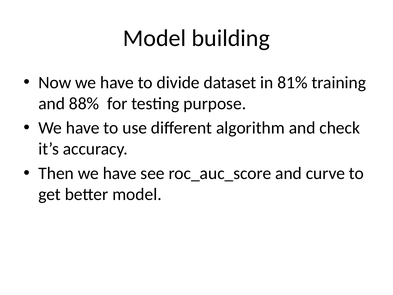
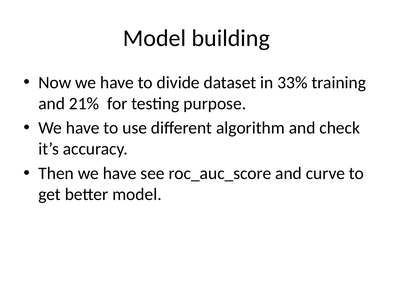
81%: 81% -> 33%
88%: 88% -> 21%
